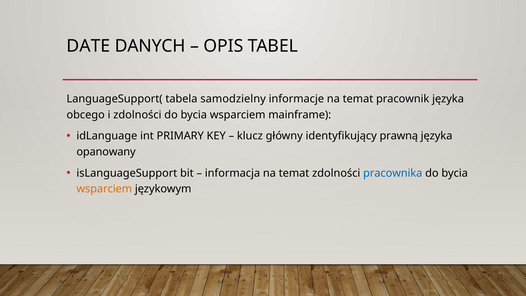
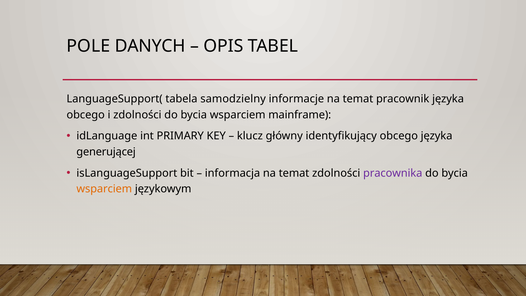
DATE: DATE -> POLE
identyfikujący prawną: prawną -> obcego
opanowany: opanowany -> generującej
pracownika colour: blue -> purple
